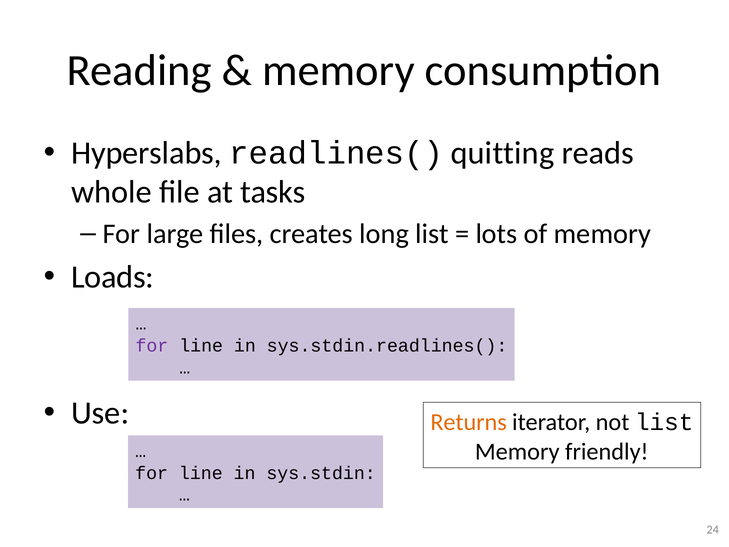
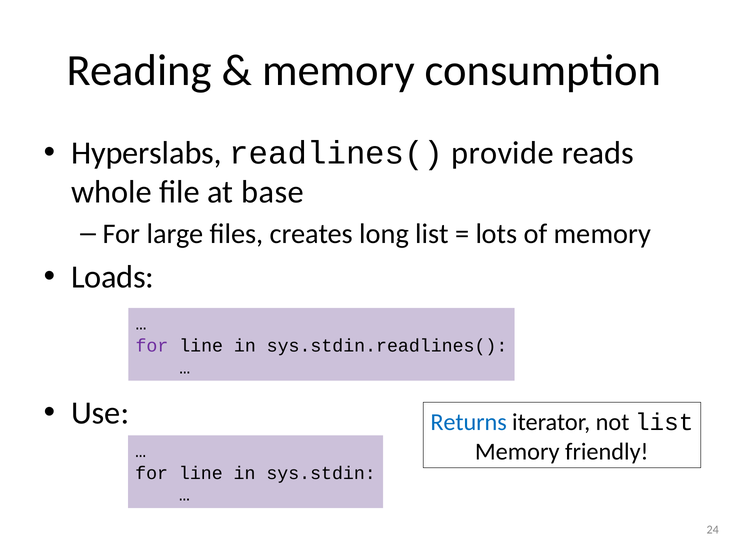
quitting: quitting -> provide
tasks: tasks -> base
Returns colour: orange -> blue
